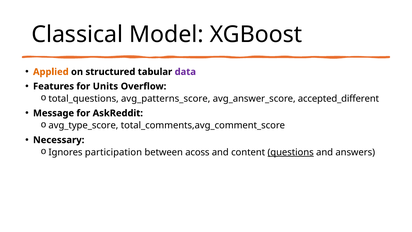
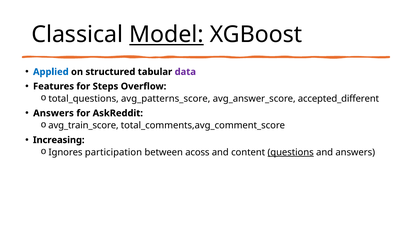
Model underline: none -> present
Applied colour: orange -> blue
Units: Units -> Steps
Message at (54, 113): Message -> Answers
avg_type_score: avg_type_score -> avg_train_score
Necessary: Necessary -> Increasing
